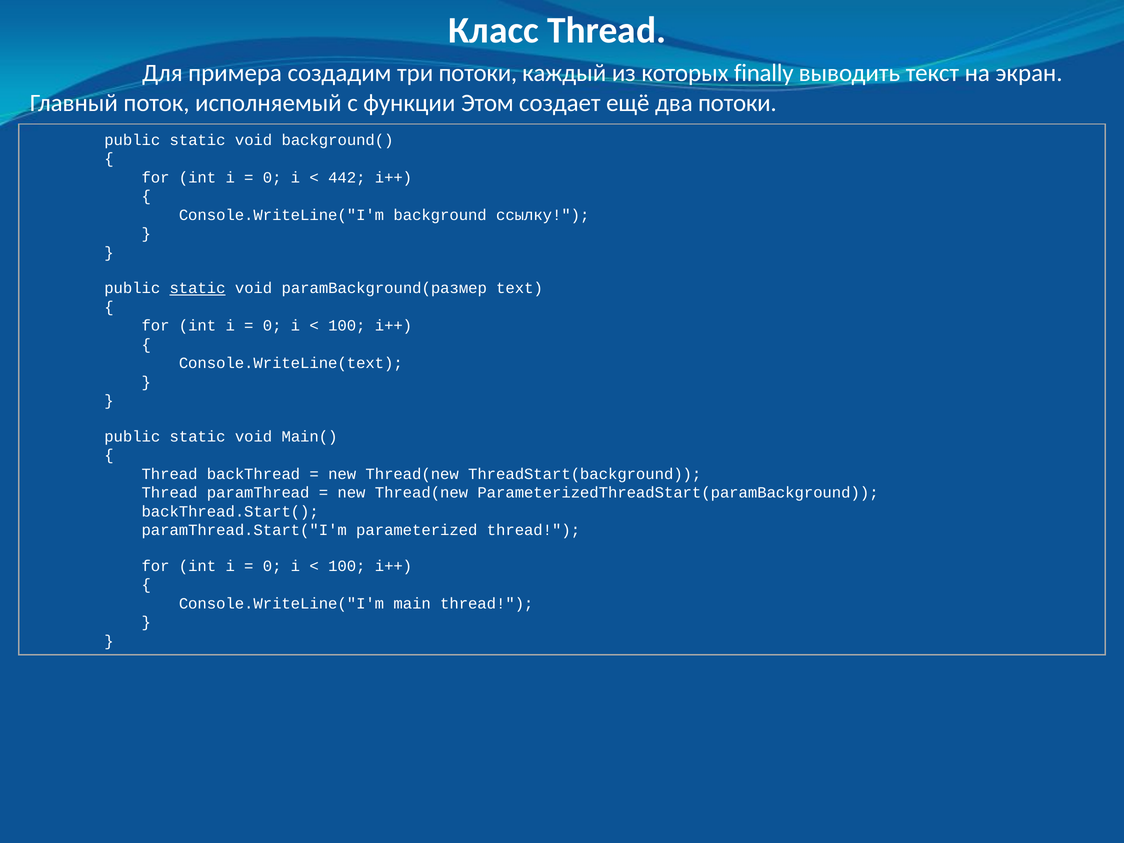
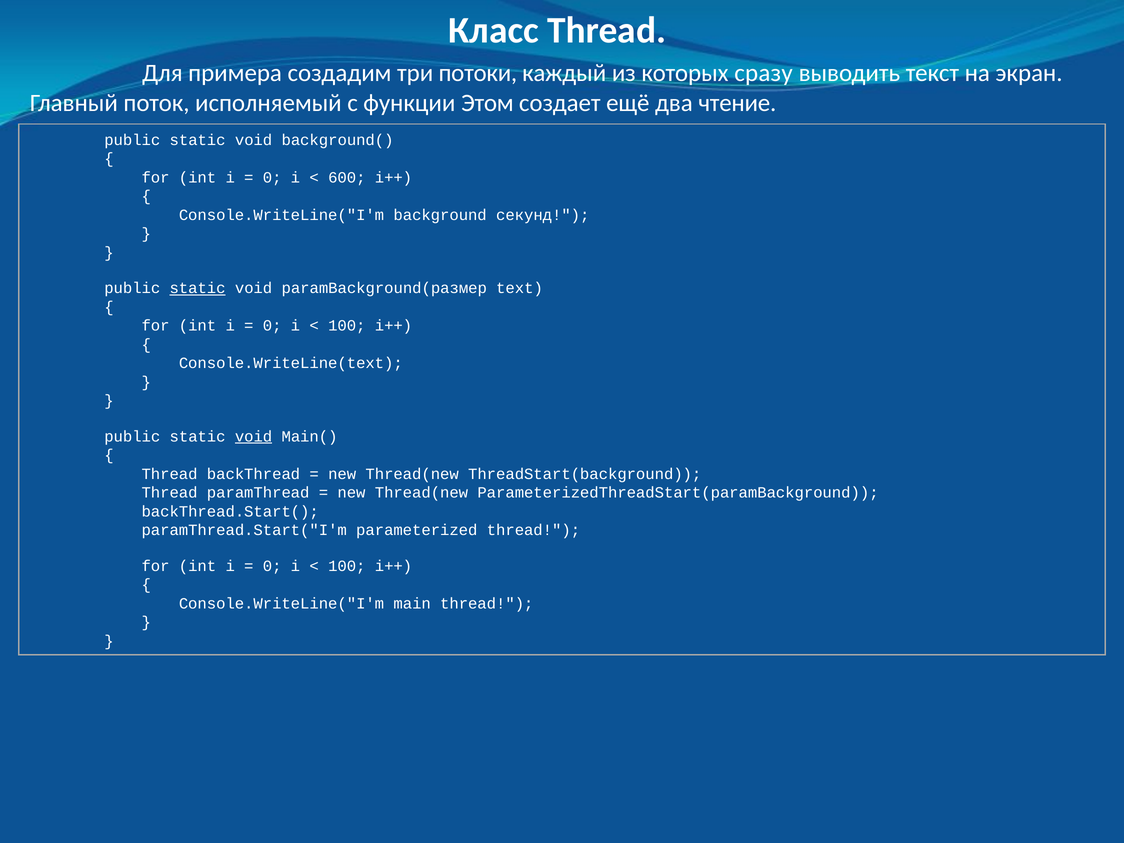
finally: finally -> сразу
два потоки: потоки -> чтение
442: 442 -> 600
ссылку: ссылку -> секунд
void at (254, 436) underline: none -> present
